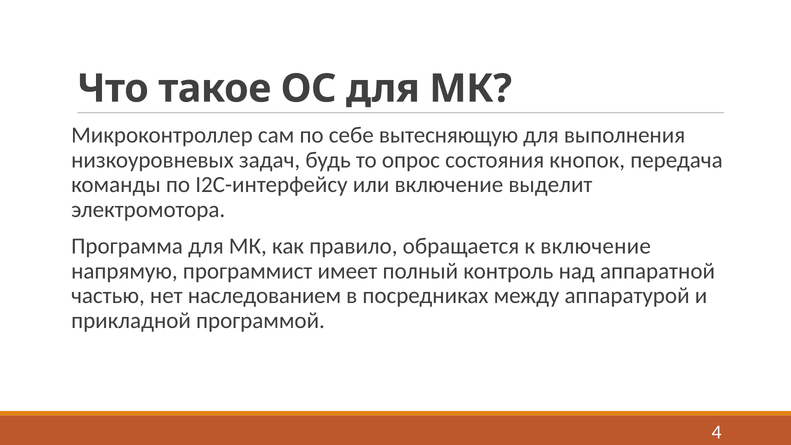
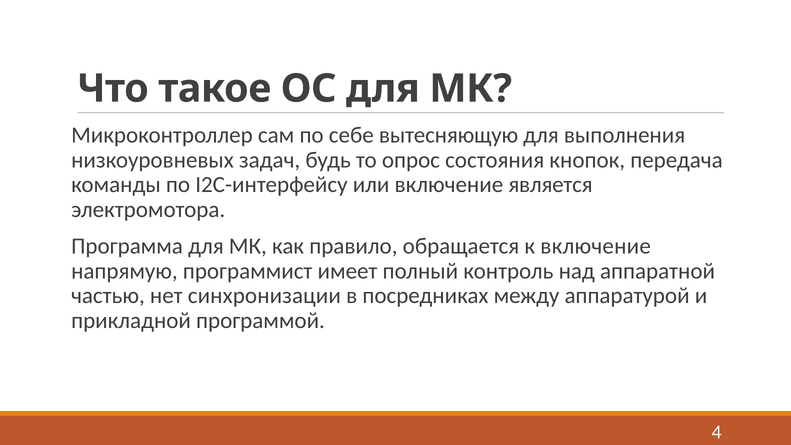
выделит: выделит -> является
наследованием: наследованием -> синхронизации
